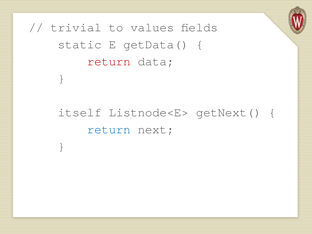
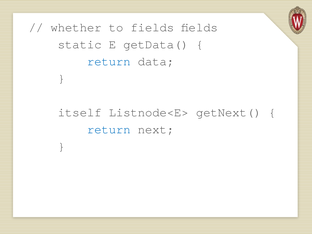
trivial: trivial -> whether
to values: values -> fields
return at (109, 61) colour: red -> blue
